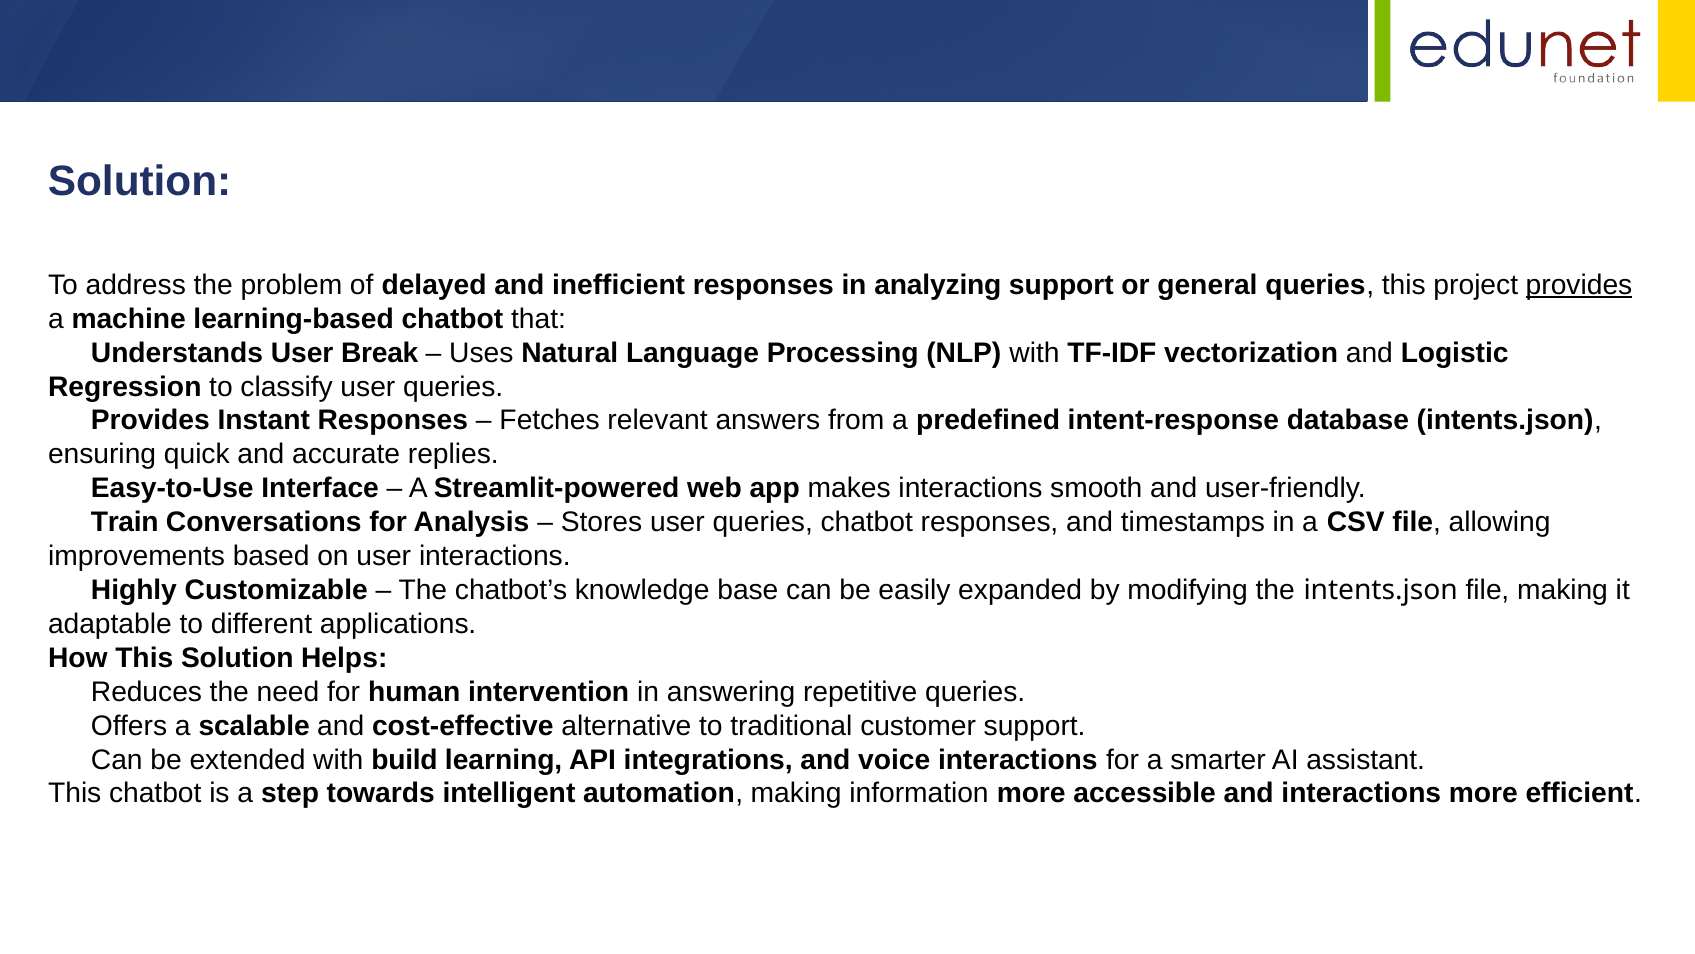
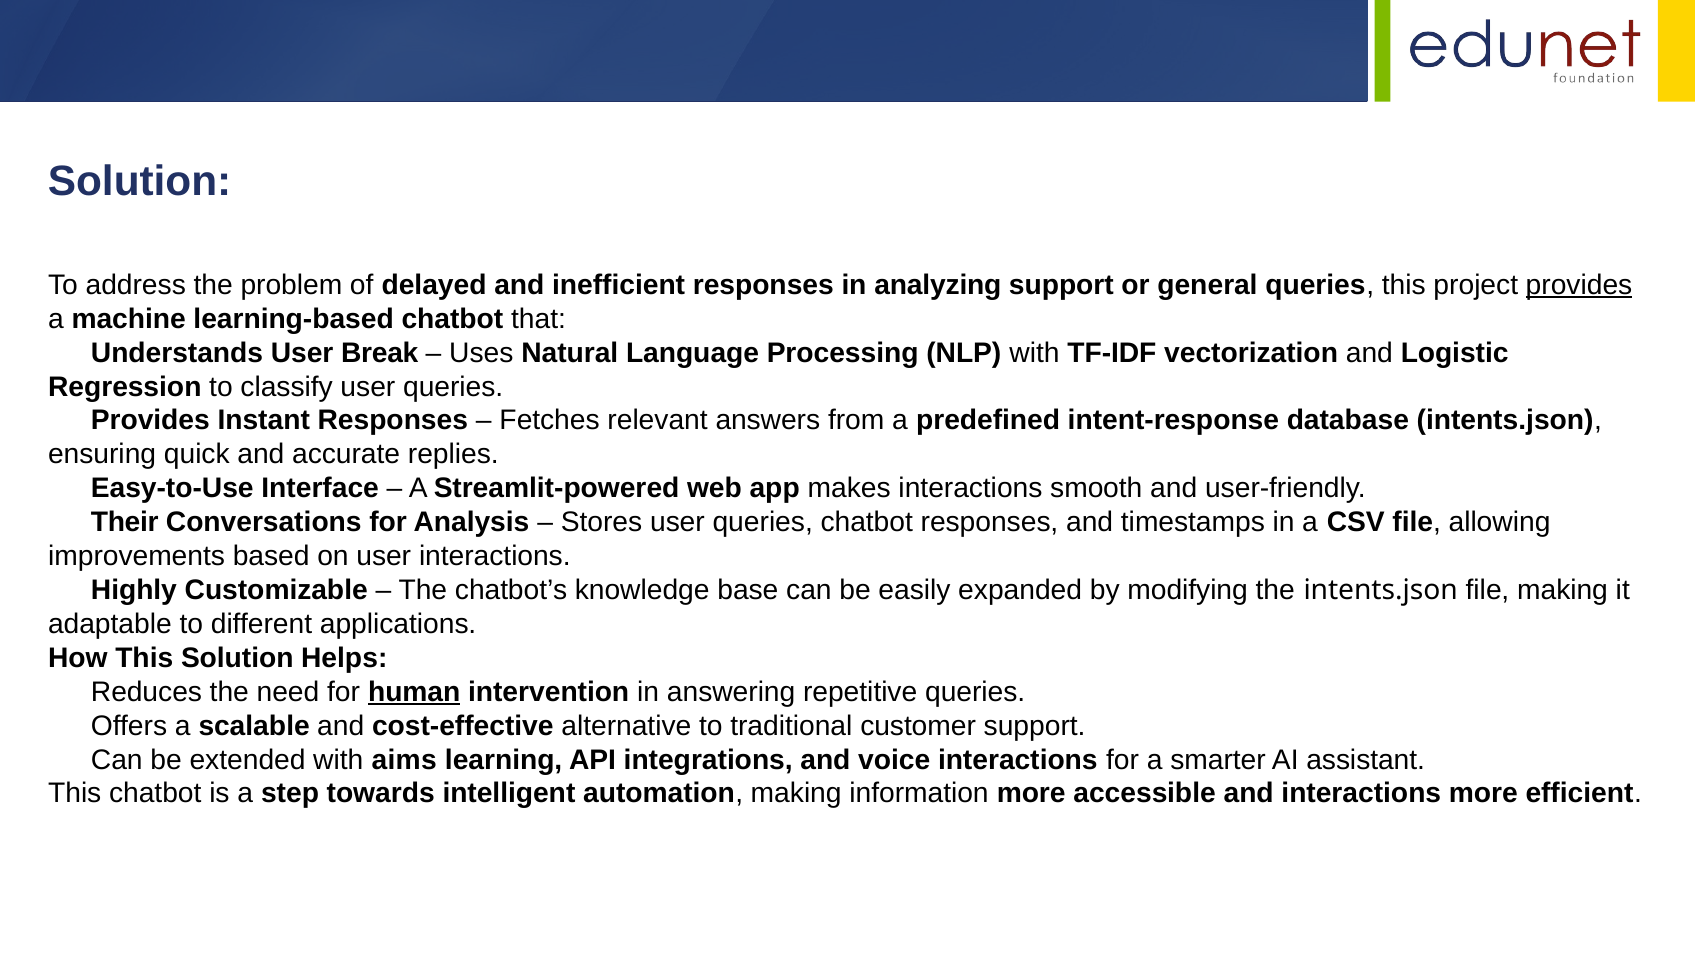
Train: Train -> Their
human underline: none -> present
build: build -> aims
